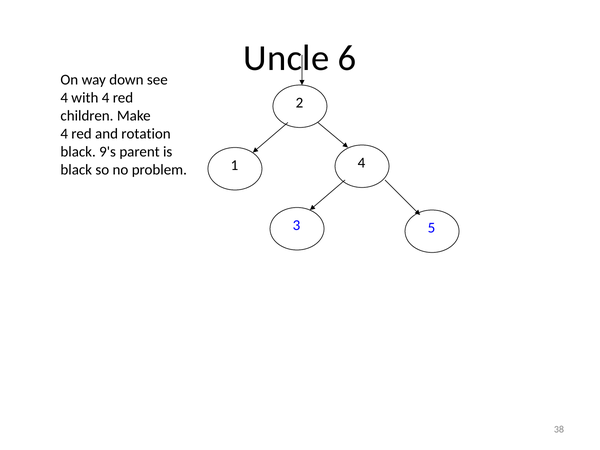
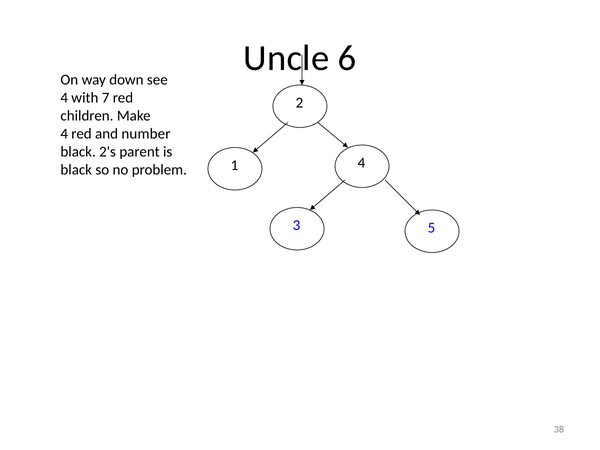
with 4: 4 -> 7
rotation: rotation -> number
9's: 9's -> 2's
